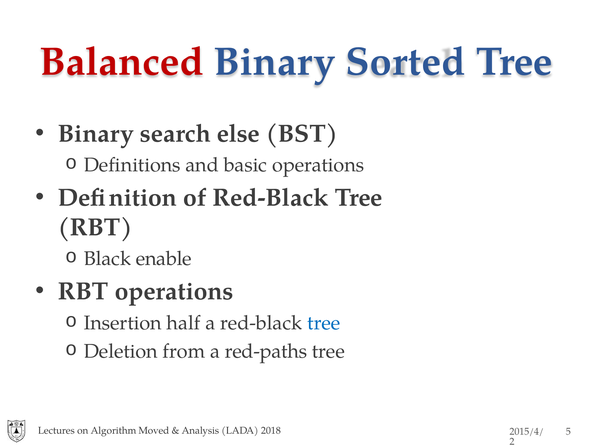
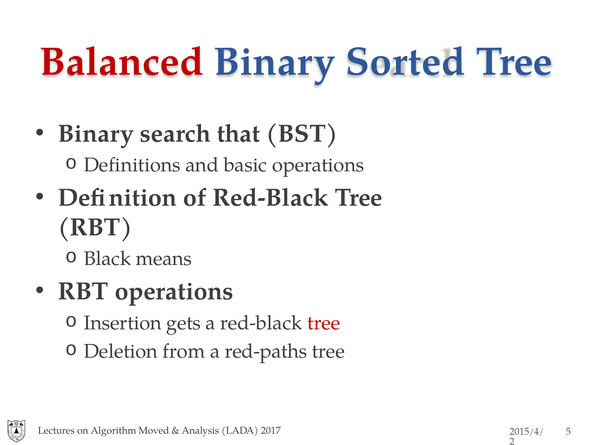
else: else -> that
enable: enable -> means
half: half -> gets
tree at (324, 323) colour: blue -> red
2018: 2018 -> 2017
